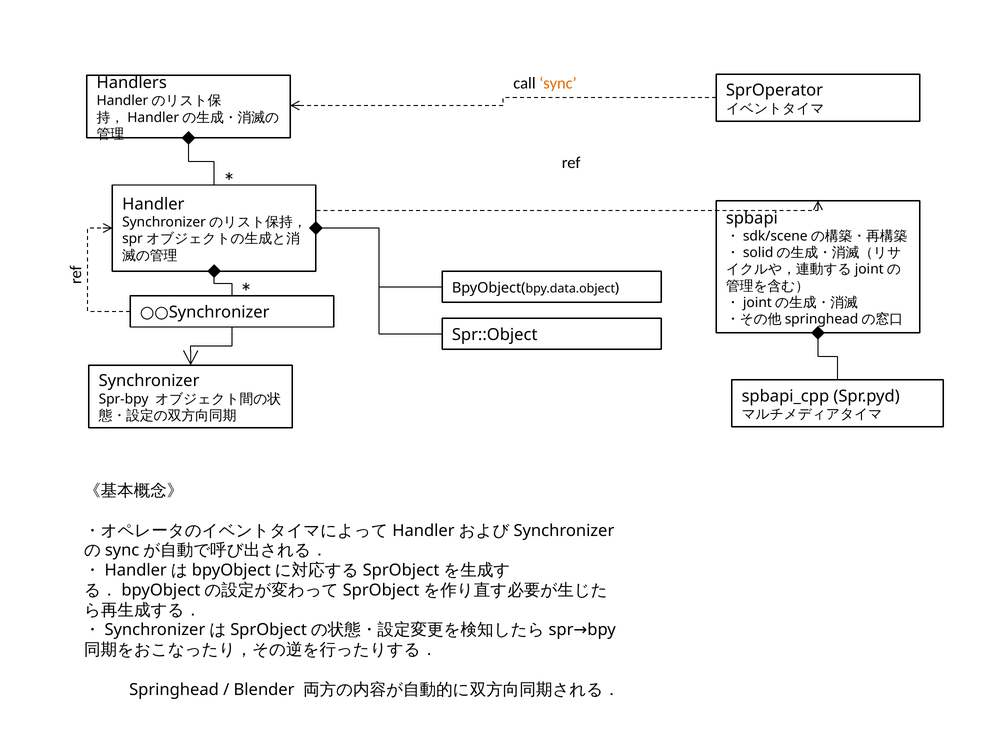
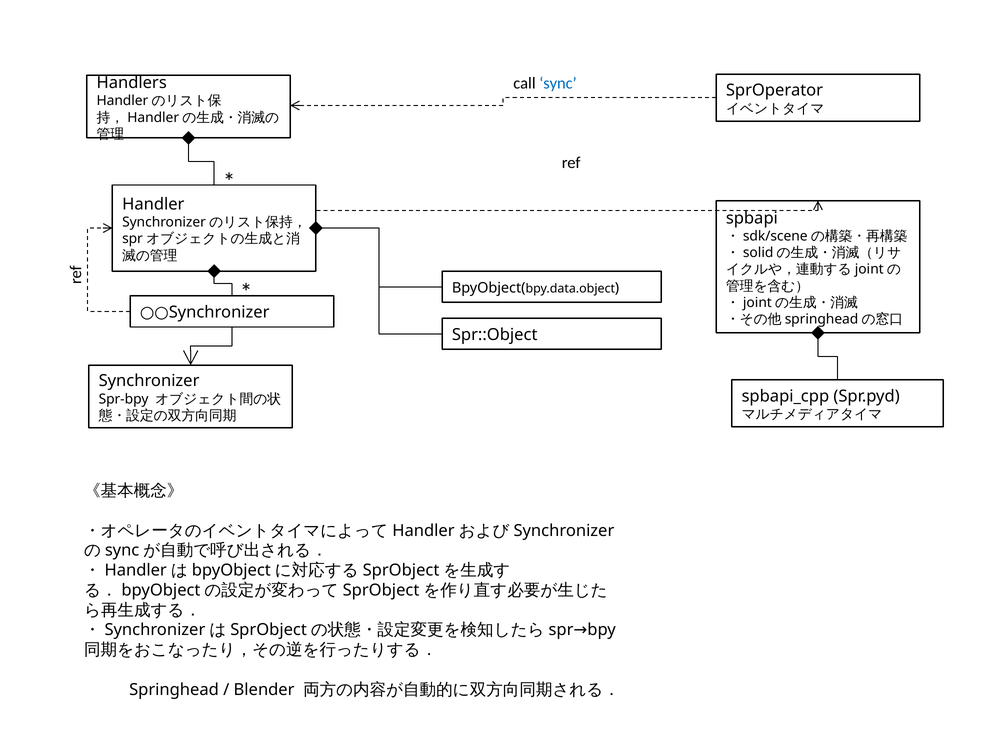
sync colour: orange -> blue
